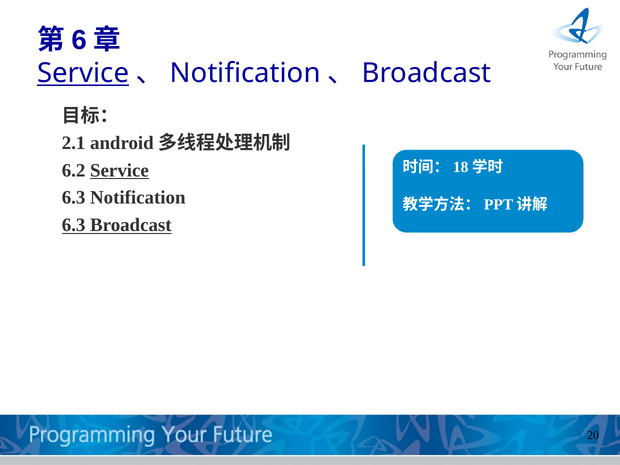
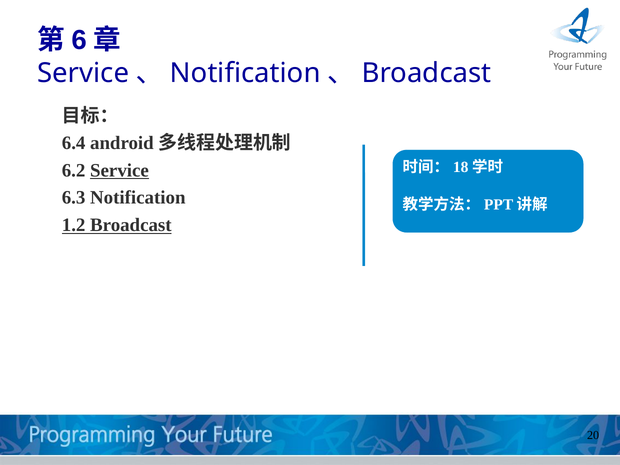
Service at (83, 73) underline: present -> none
2.1: 2.1 -> 6.4
6.3 at (74, 225): 6.3 -> 1.2
